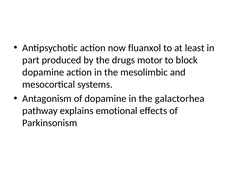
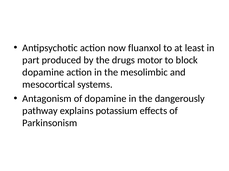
galactorhea: galactorhea -> dangerously
emotional: emotional -> potassium
